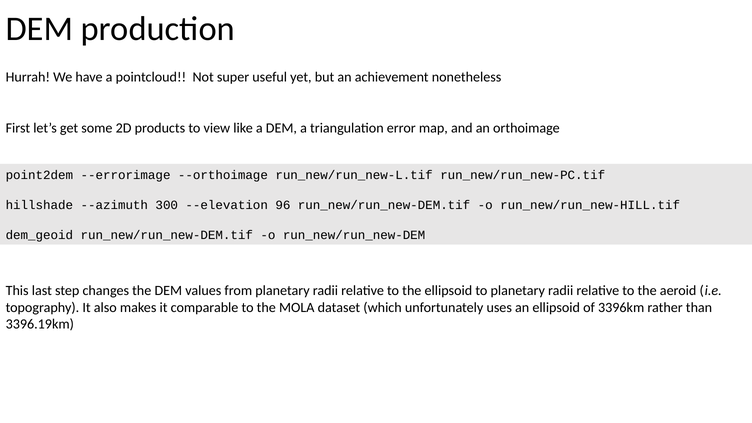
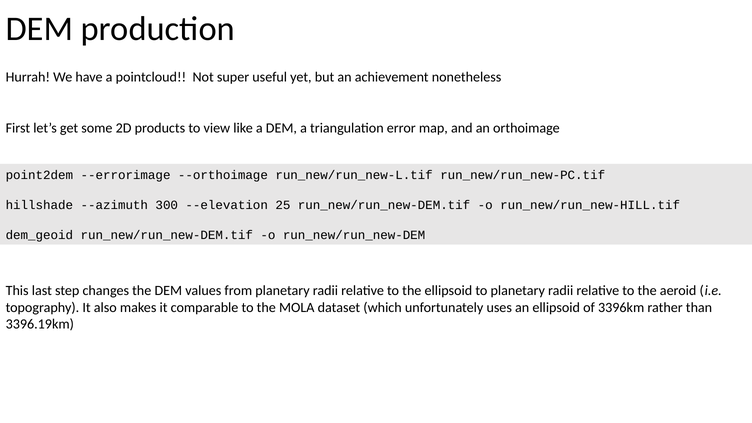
96: 96 -> 25
